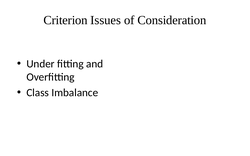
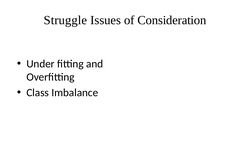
Criterion: Criterion -> Struggle
